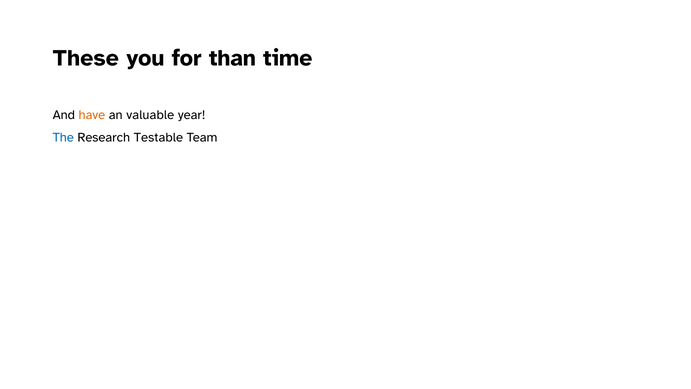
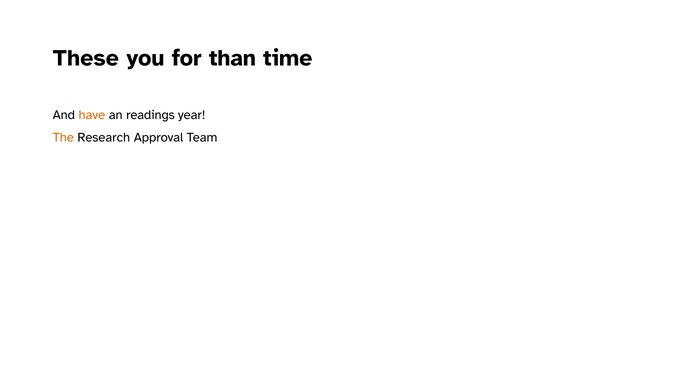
valuable: valuable -> readings
The colour: blue -> orange
Testable: Testable -> Approval
